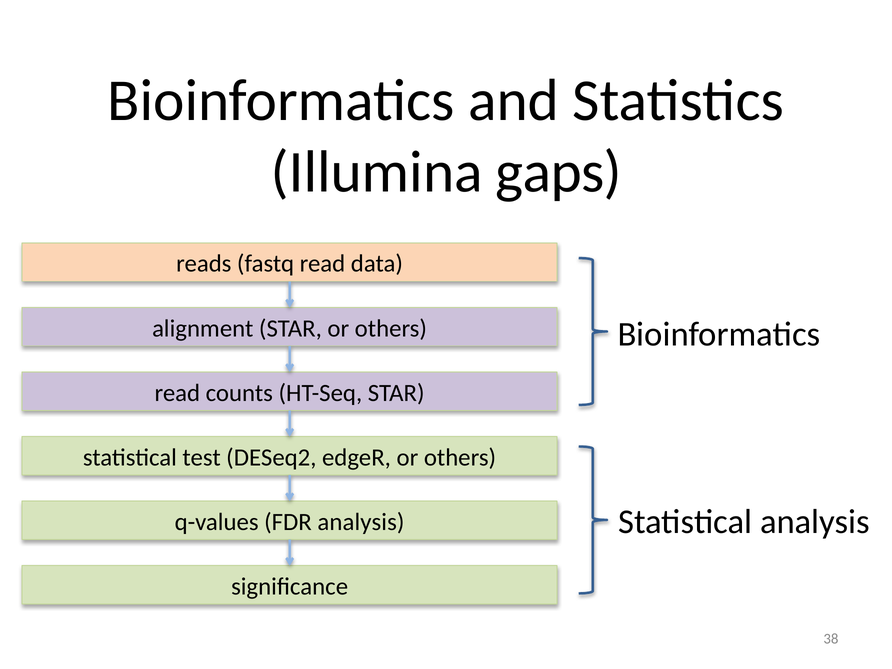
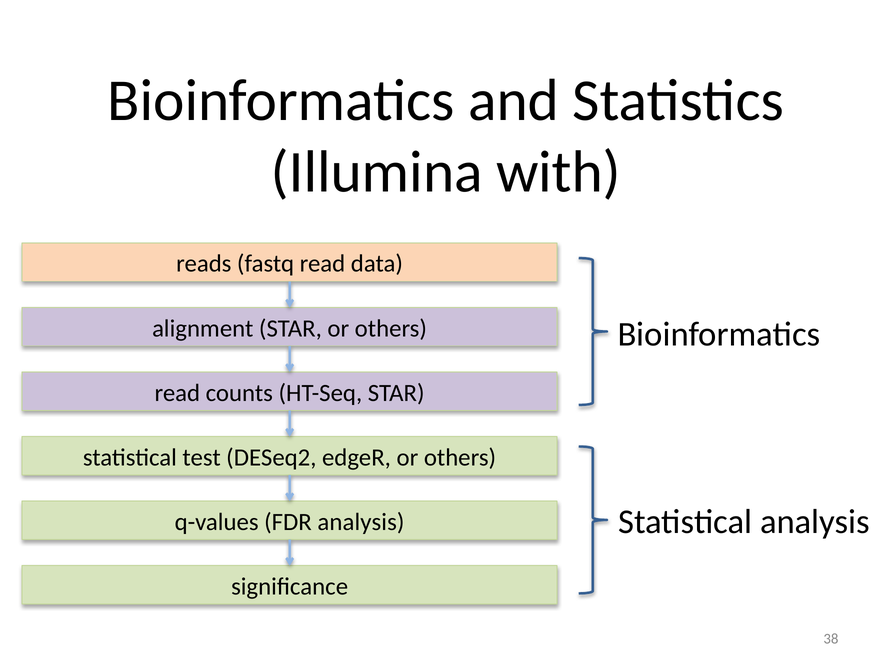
gaps: gaps -> with
